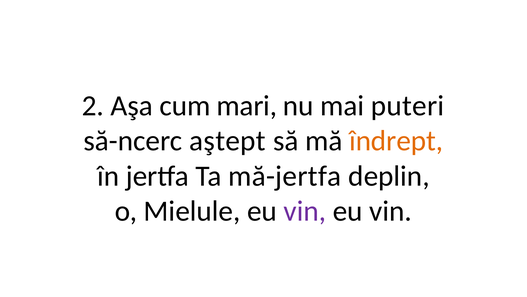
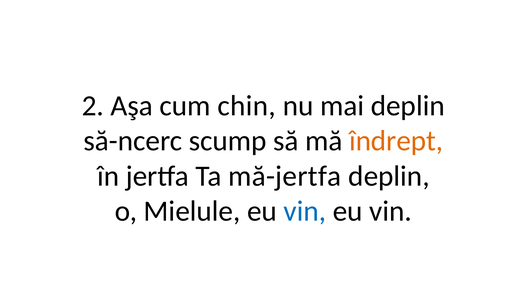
mari: mari -> chin
mai puteri: puteri -> deplin
aştept: aştept -> scump
vin at (305, 211) colour: purple -> blue
